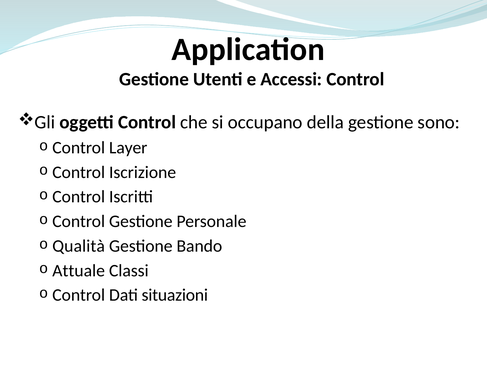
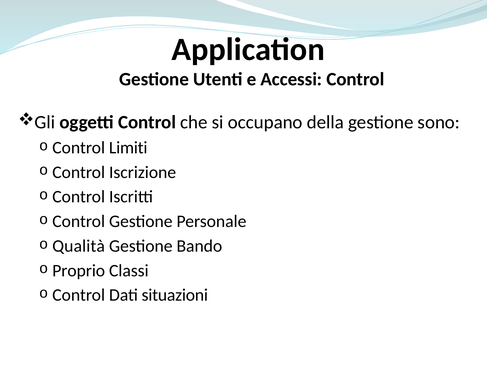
Layer: Layer -> Limiti
Attuale: Attuale -> Proprio
